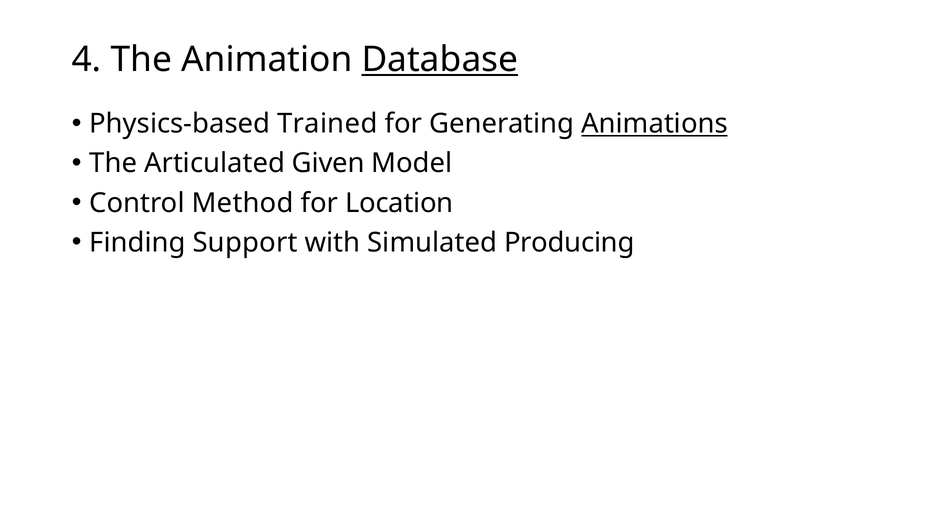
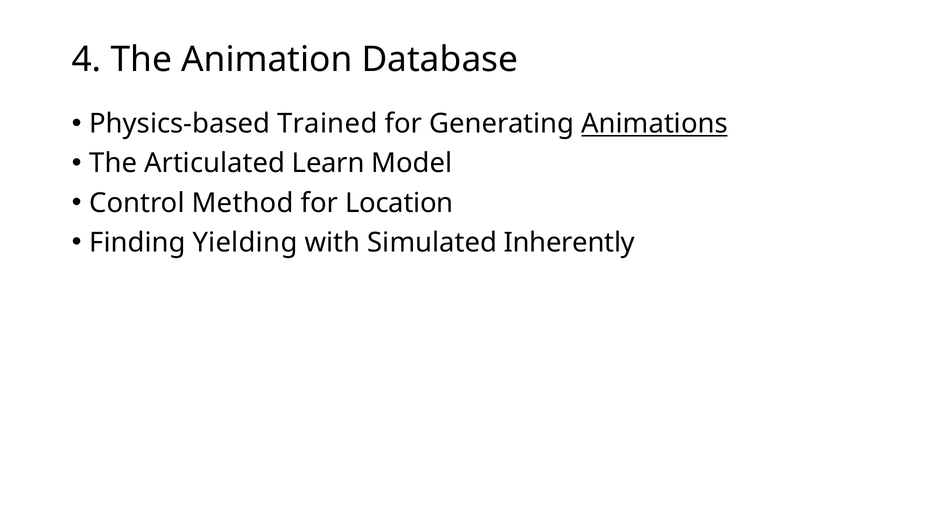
Database underline: present -> none
Given: Given -> Learn
Support: Support -> Yielding
Producing: Producing -> Inherently
